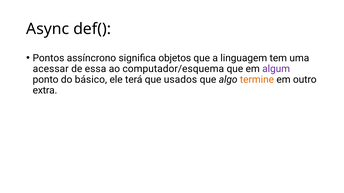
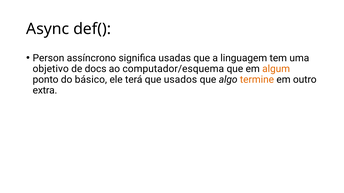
Pontos: Pontos -> Person
objetos: objetos -> usadas
acessar: acessar -> objetivo
essa: essa -> docs
algum colour: purple -> orange
